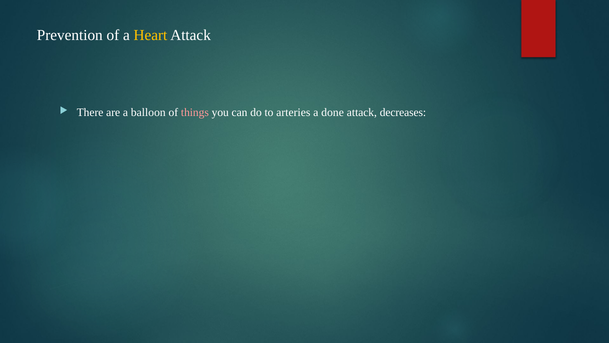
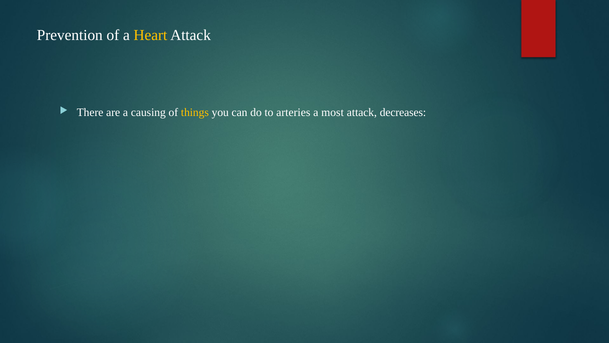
balloon: balloon -> causing
things colour: pink -> yellow
done: done -> most
